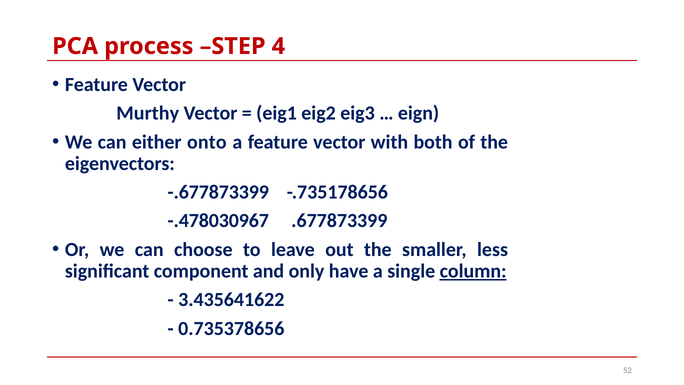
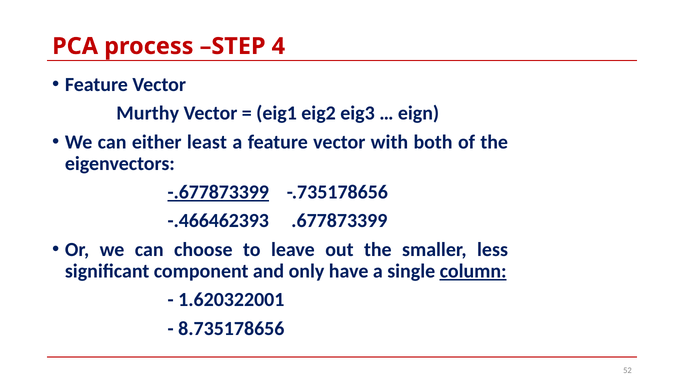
onto: onto -> least
-.677873399 underline: none -> present
-.478030967: -.478030967 -> -.466462393
3.435641622: 3.435641622 -> 1.620322001
0.735378656: 0.735378656 -> 8.735178656
